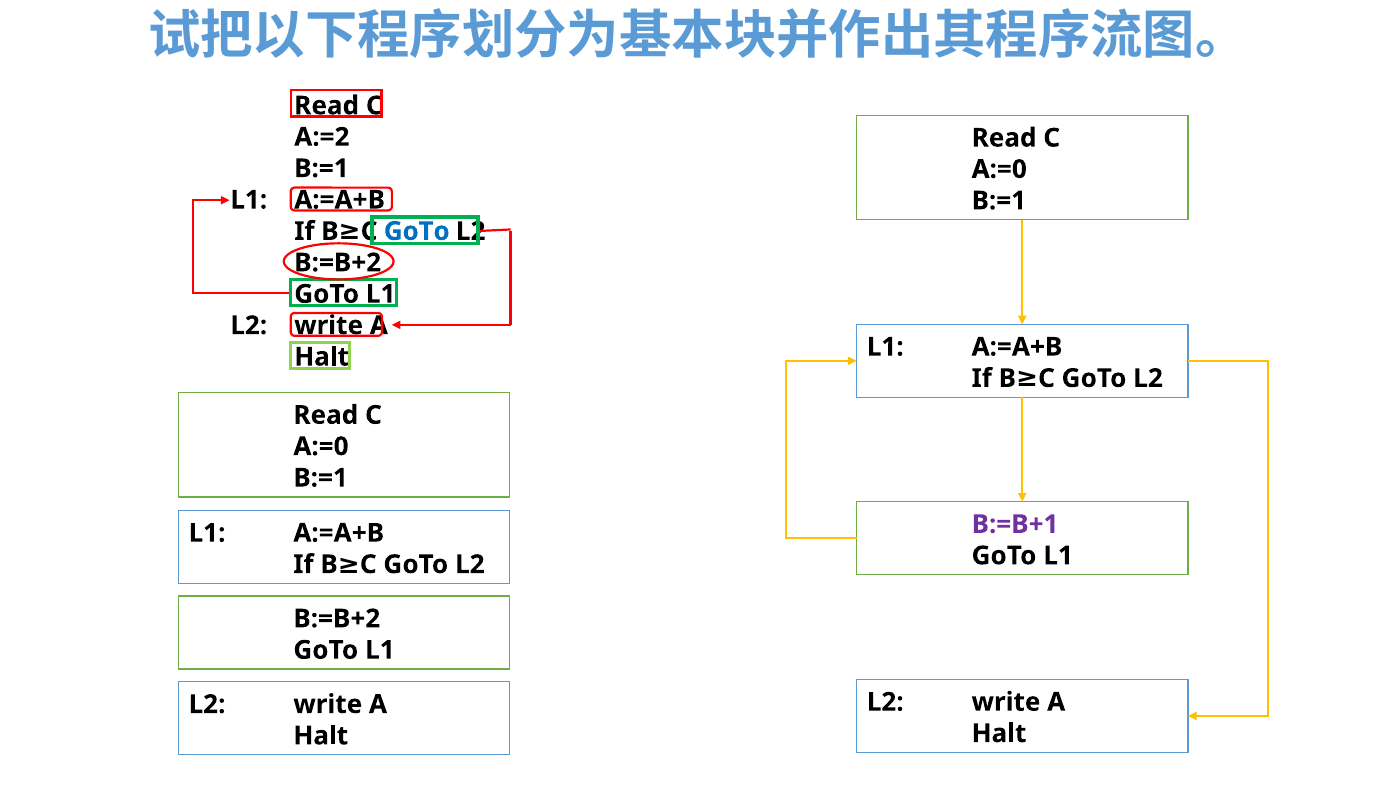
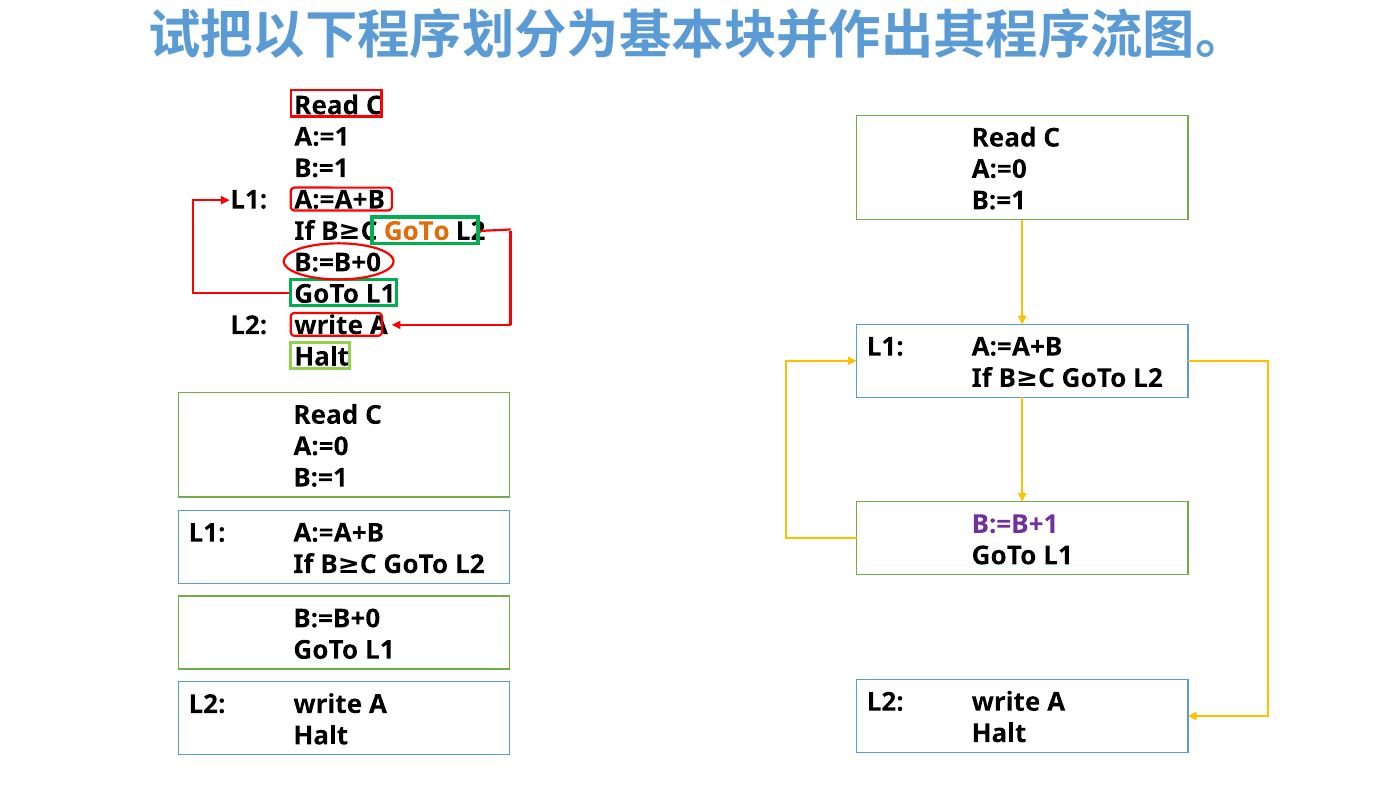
A:=2: A:=2 -> A:=1
GoTo at (417, 231) colour: blue -> orange
B:=B+2 at (338, 263): B:=B+2 -> B:=B+0
B:=B+2 at (337, 619): B:=B+2 -> B:=B+0
